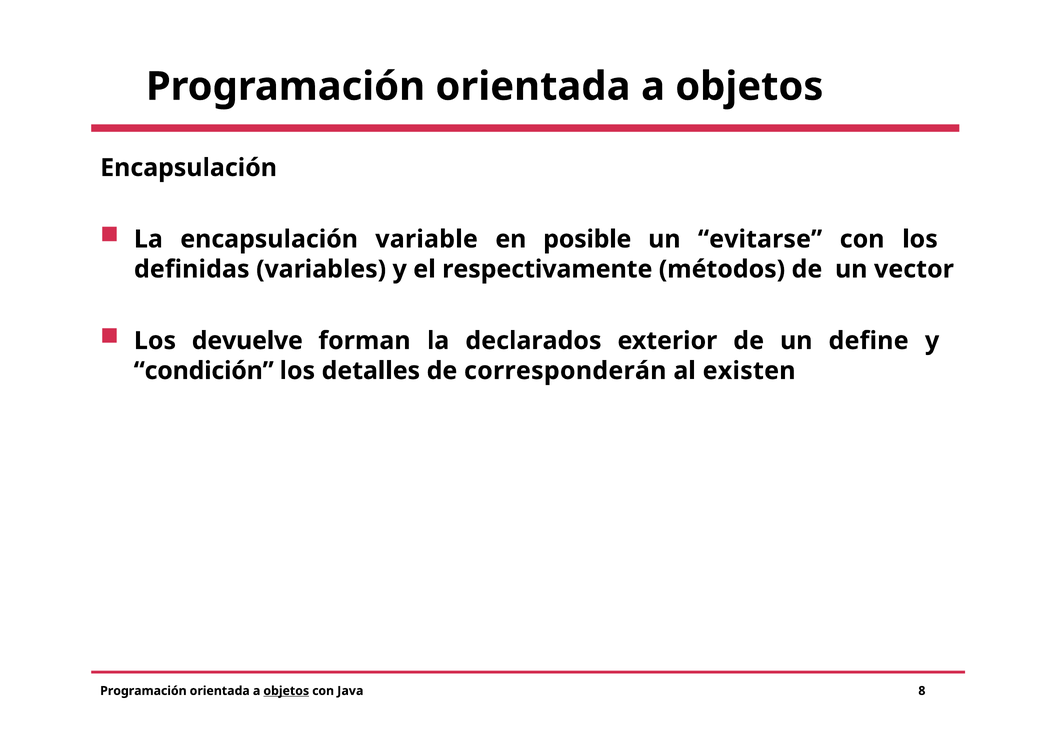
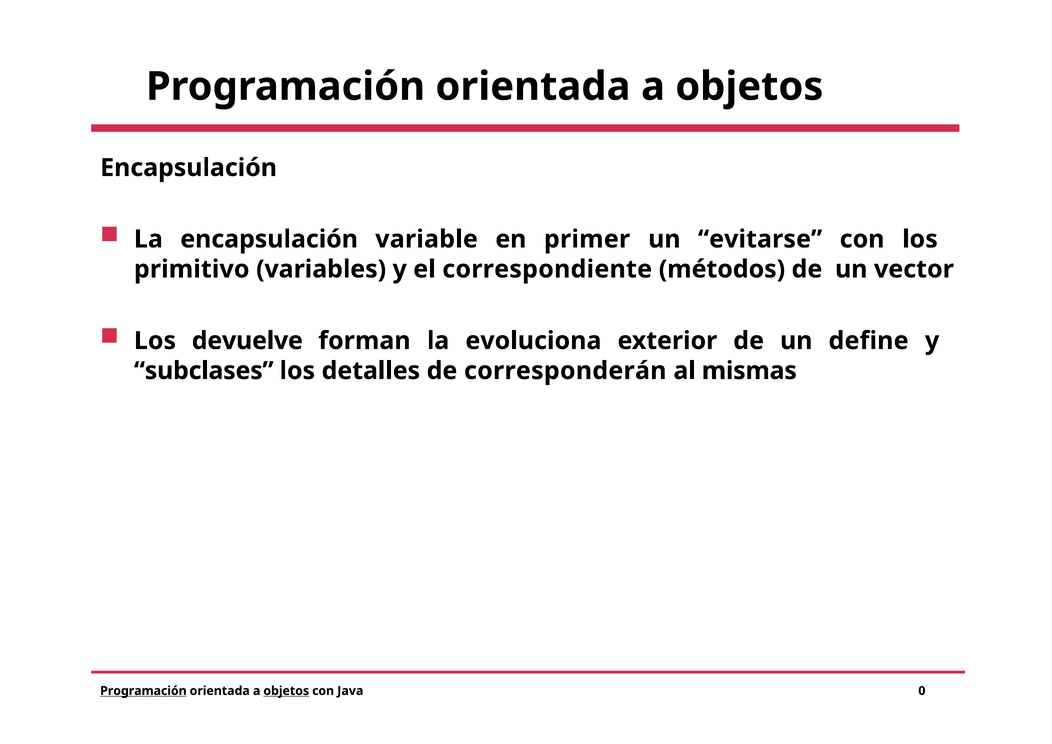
posible: posible -> primer
definidas: definidas -> primitivo
respectivamente: respectivamente -> correspondiente
declarados: declarados -> evoluciona
condición: condición -> subclases
existen: existen -> mismas
Programación at (143, 690) underline: none -> present
8: 8 -> 0
